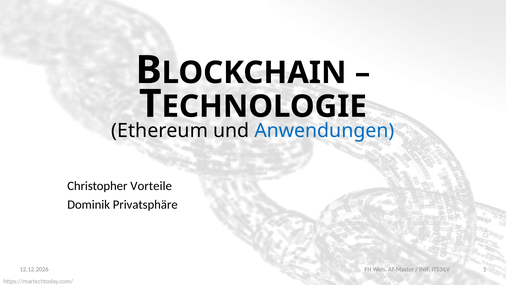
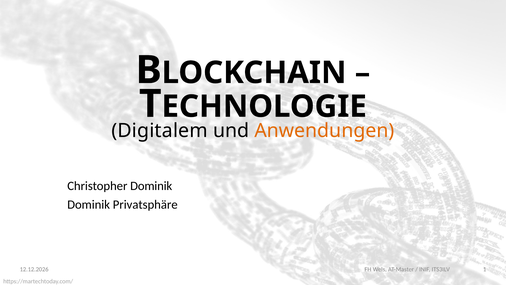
Ethereum: Ethereum -> Digitalem
Anwendungen colour: blue -> orange
Christopher Vorteile: Vorteile -> Dominik
